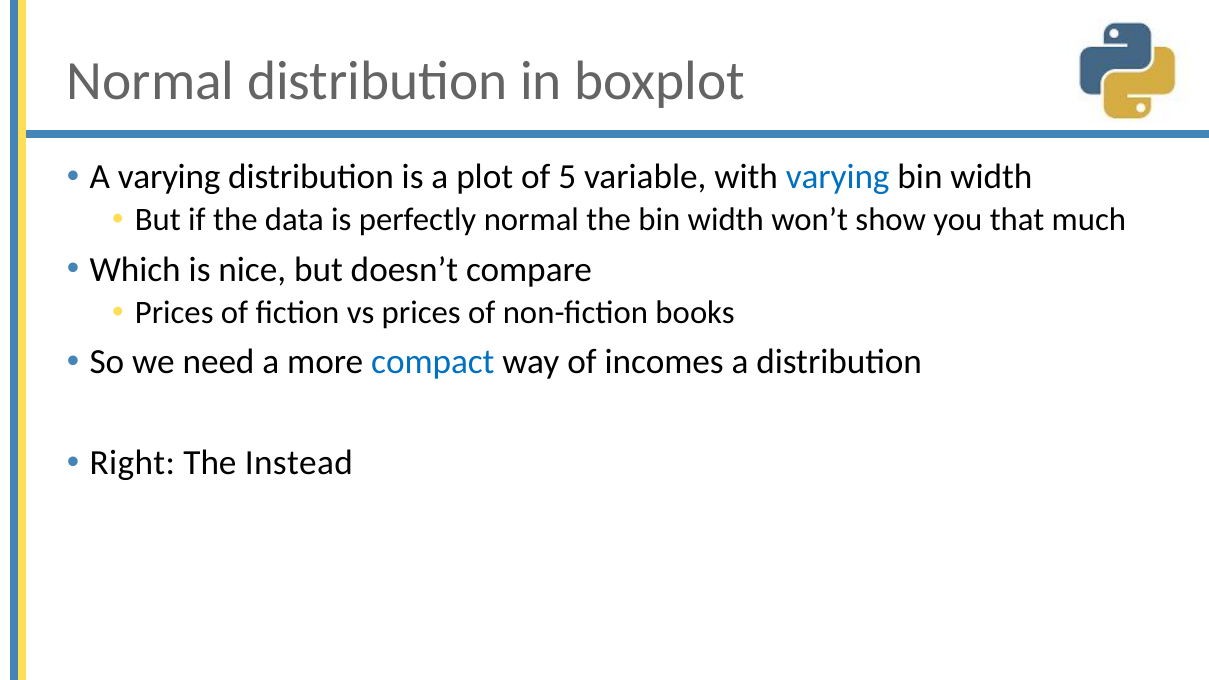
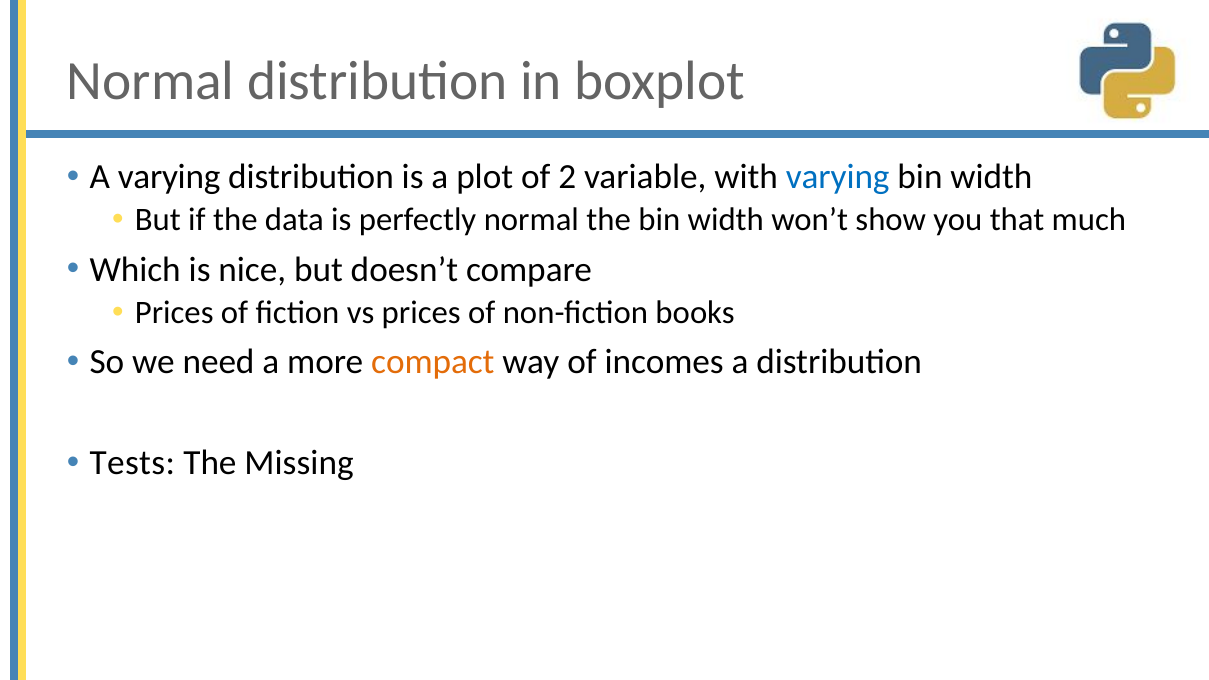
5: 5 -> 2
compact colour: blue -> orange
Right: Right -> Tests
Instead: Instead -> Missing
